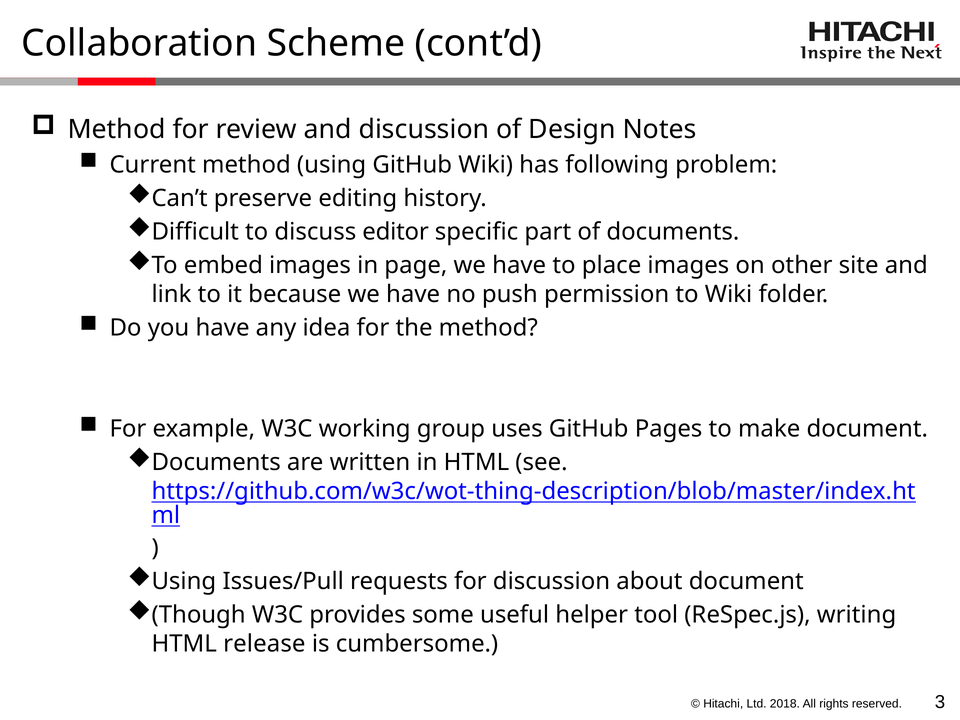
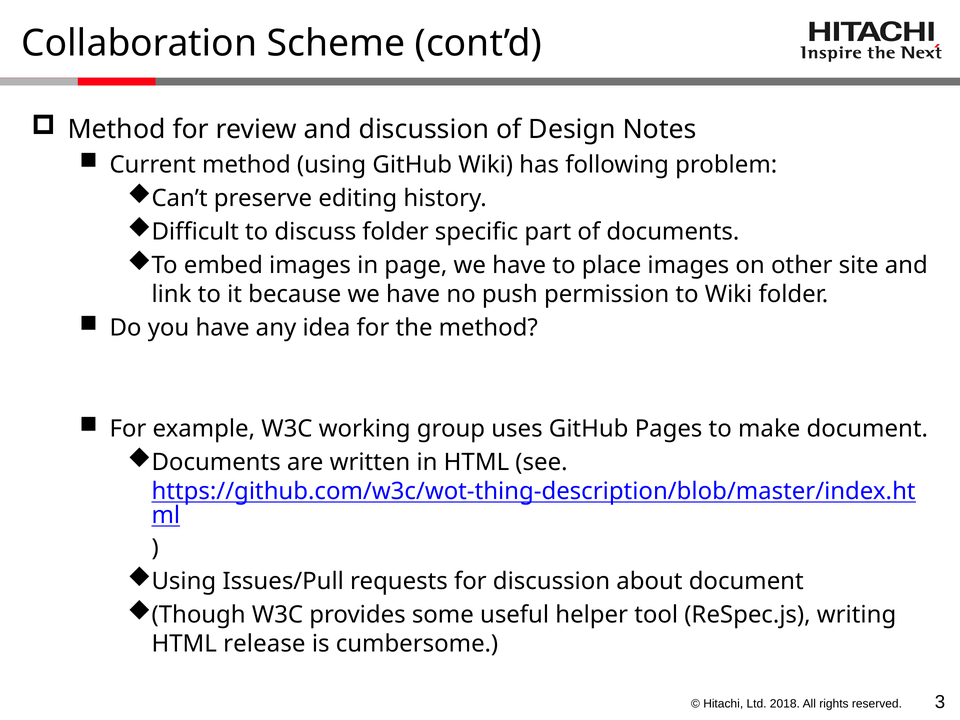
discuss editor: editor -> folder
